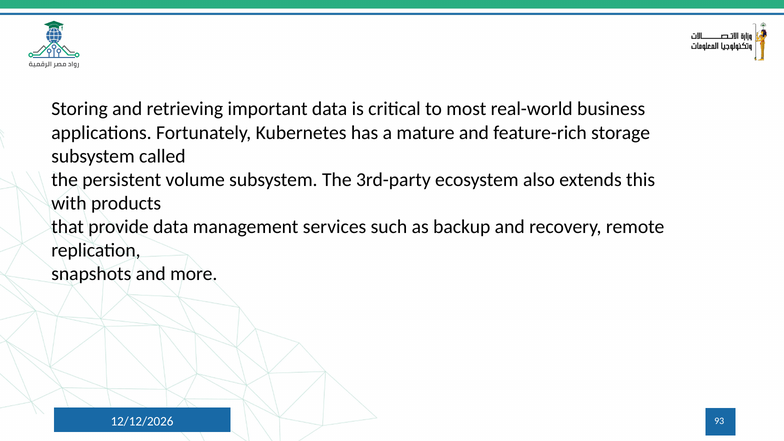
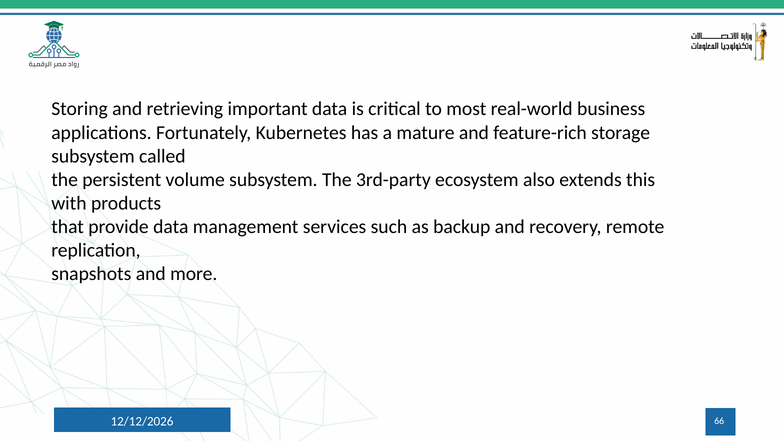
93: 93 -> 66
